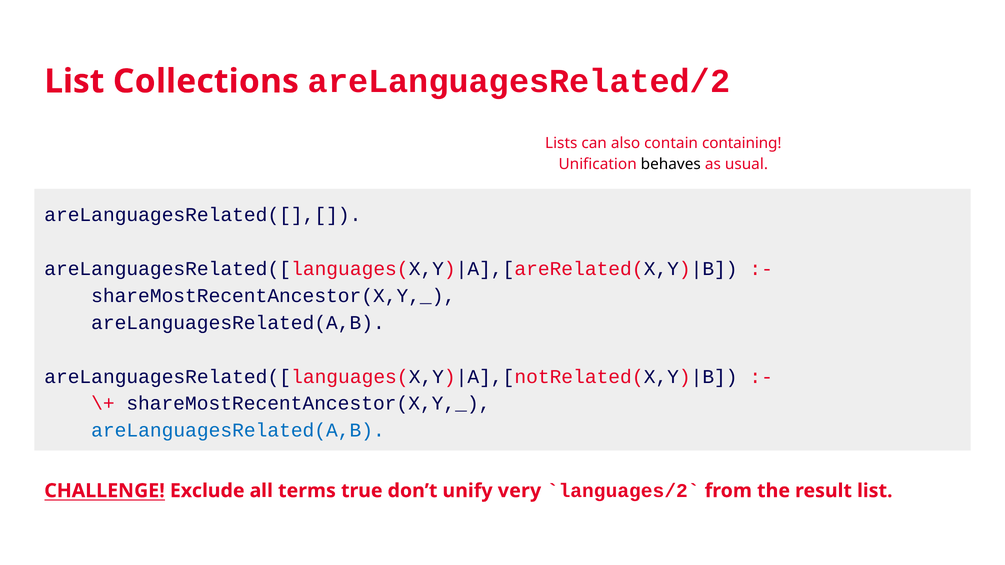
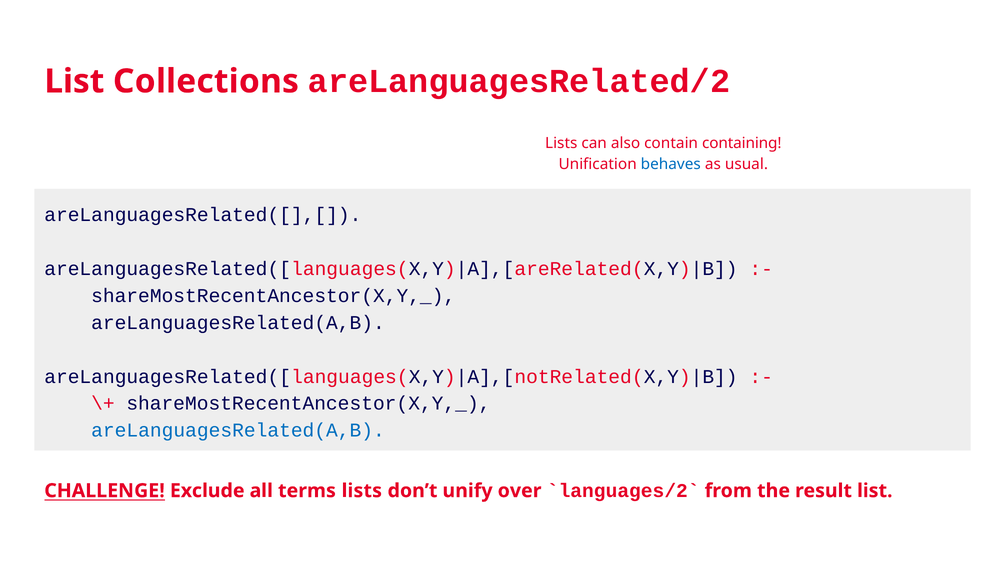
behaves colour: black -> blue
terms true: true -> lists
very: very -> over
